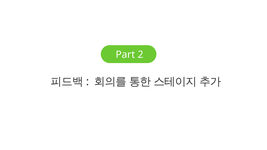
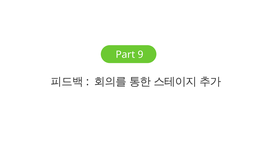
2: 2 -> 9
